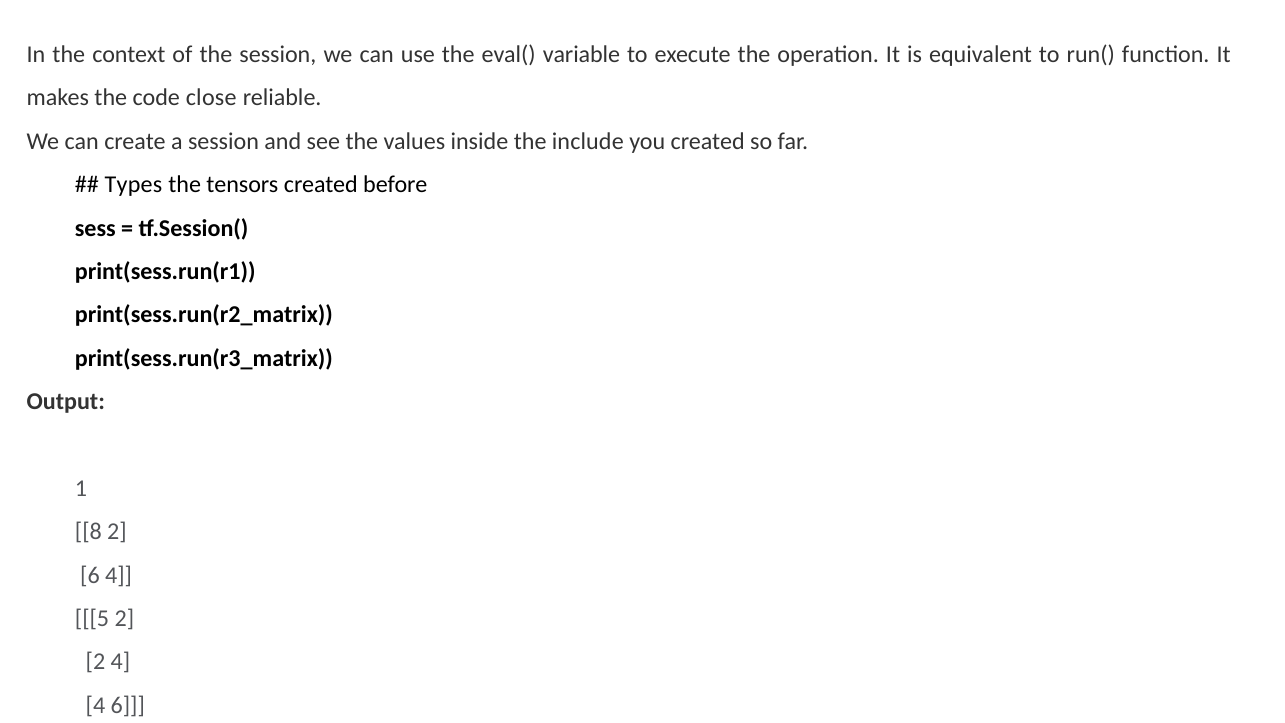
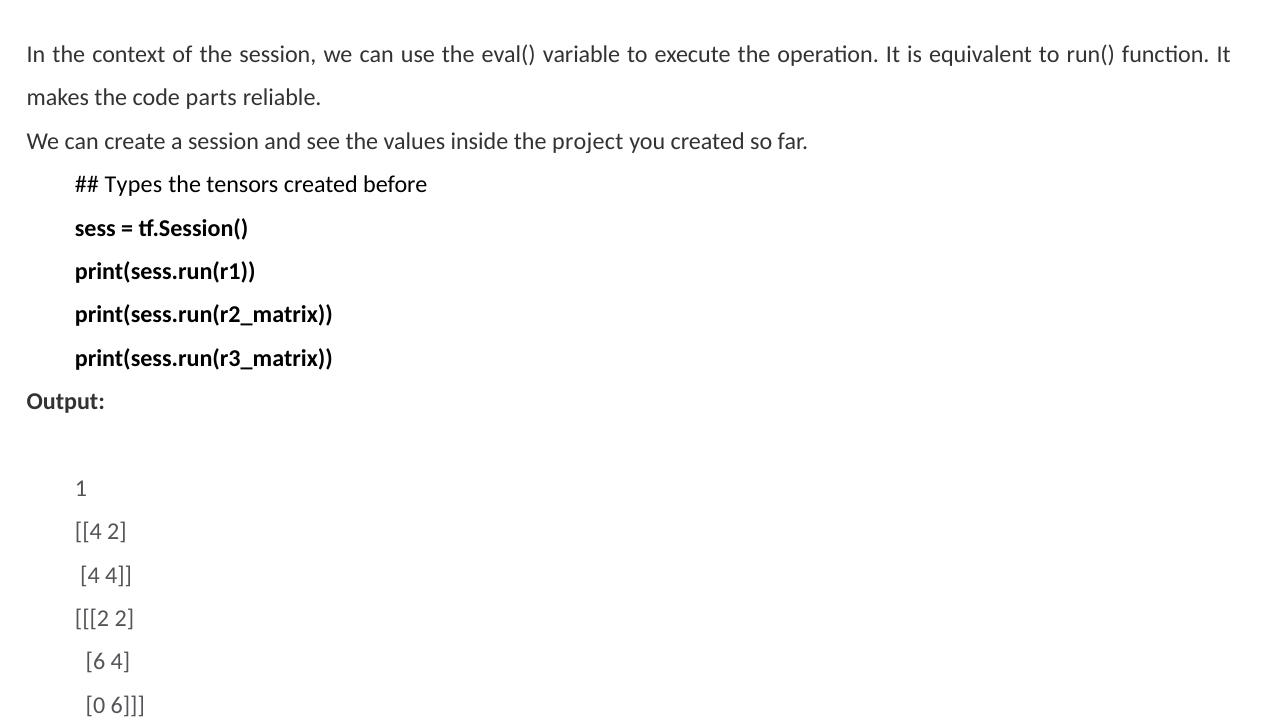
close: close -> parts
include: include -> project
8 at (88, 532): 8 -> 4
6 at (90, 575): 6 -> 4
5 at (92, 618): 5 -> 2
2 at (95, 662): 2 -> 6
4 at (95, 705): 4 -> 0
